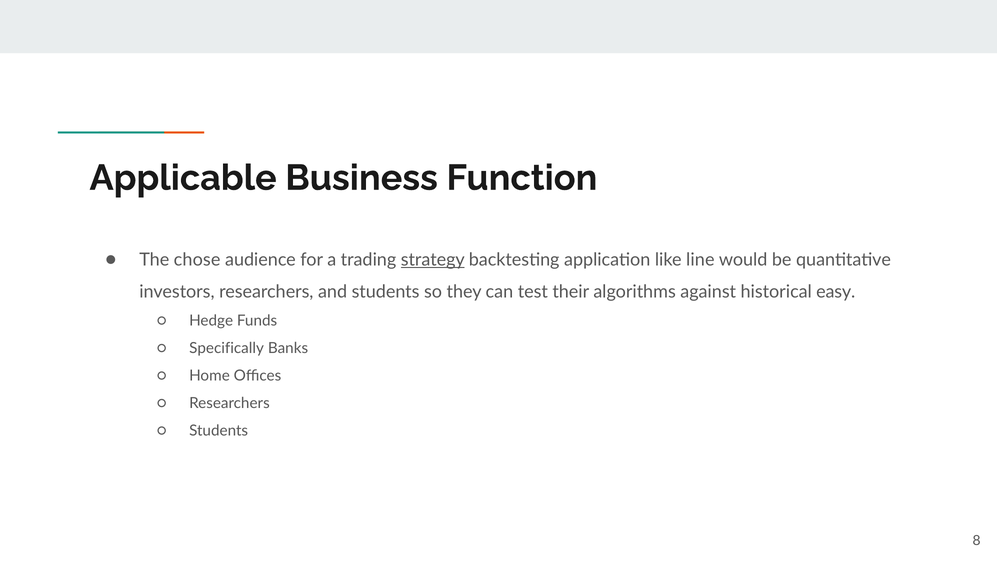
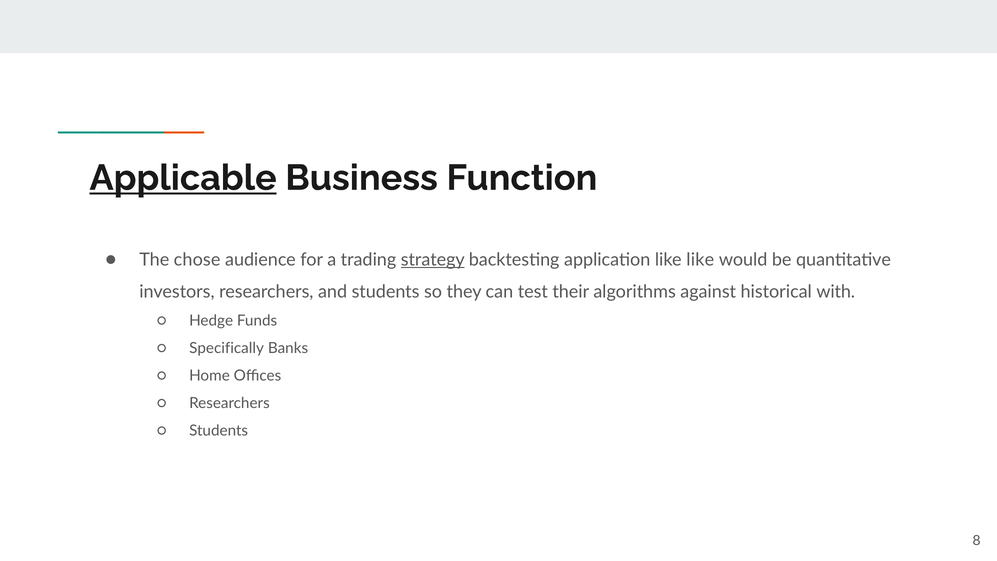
Applicable underline: none -> present
like line: line -> like
easy: easy -> with
